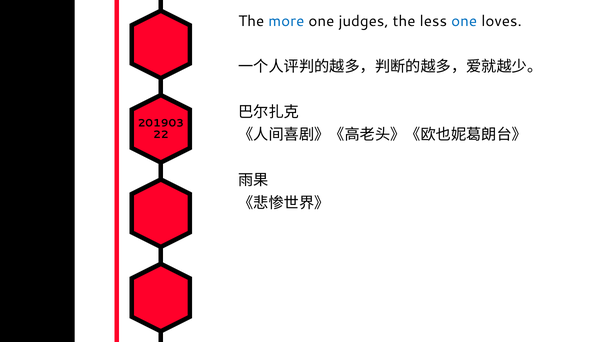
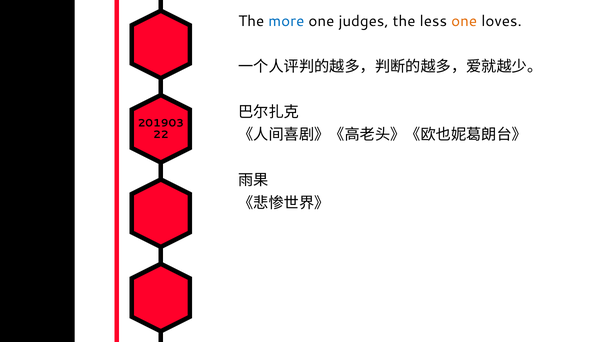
one at (464, 21) colour: blue -> orange
